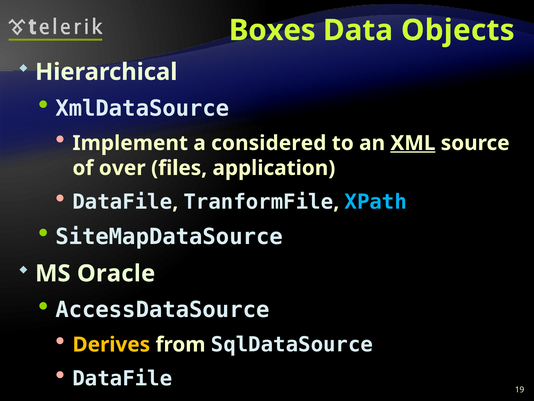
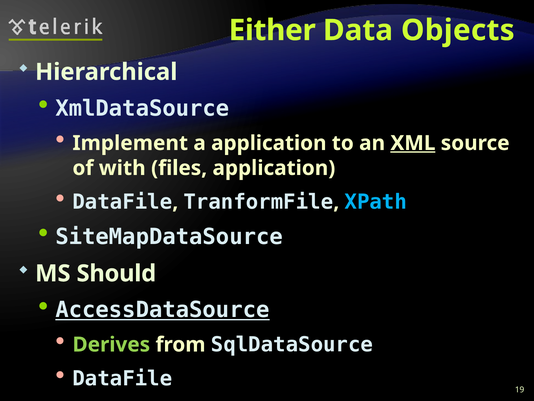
Boxes: Boxes -> Either
a considered: considered -> application
over: over -> with
Oracle: Oracle -> Should
AccessDataSource underline: none -> present
Derives colour: yellow -> light green
